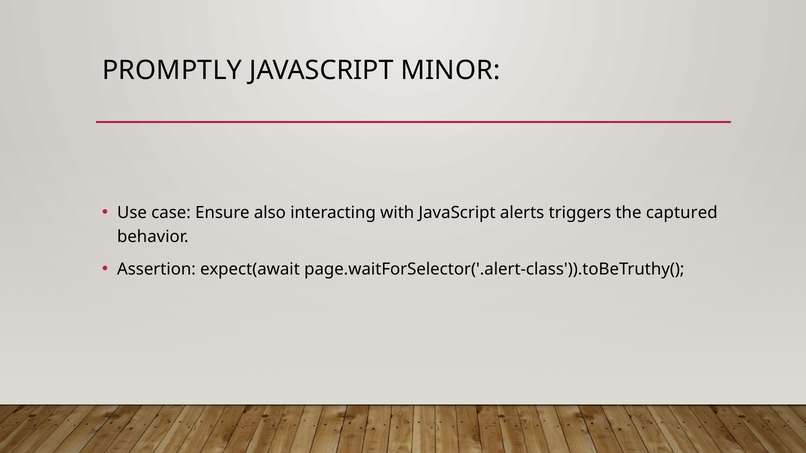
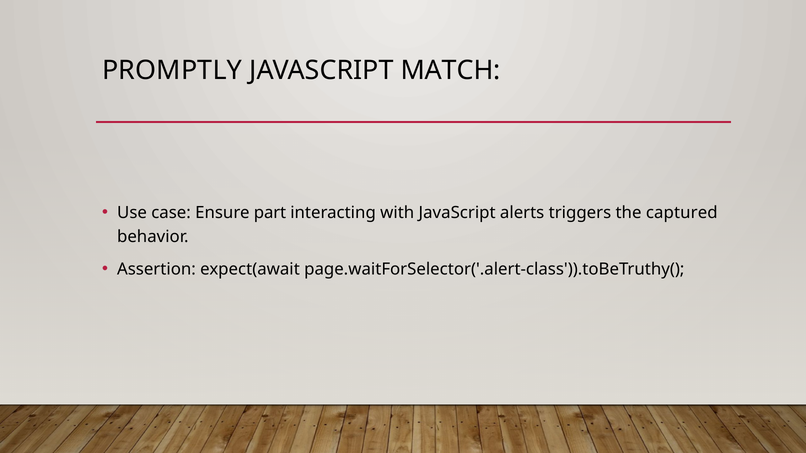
MINOR: MINOR -> MATCH
also: also -> part
